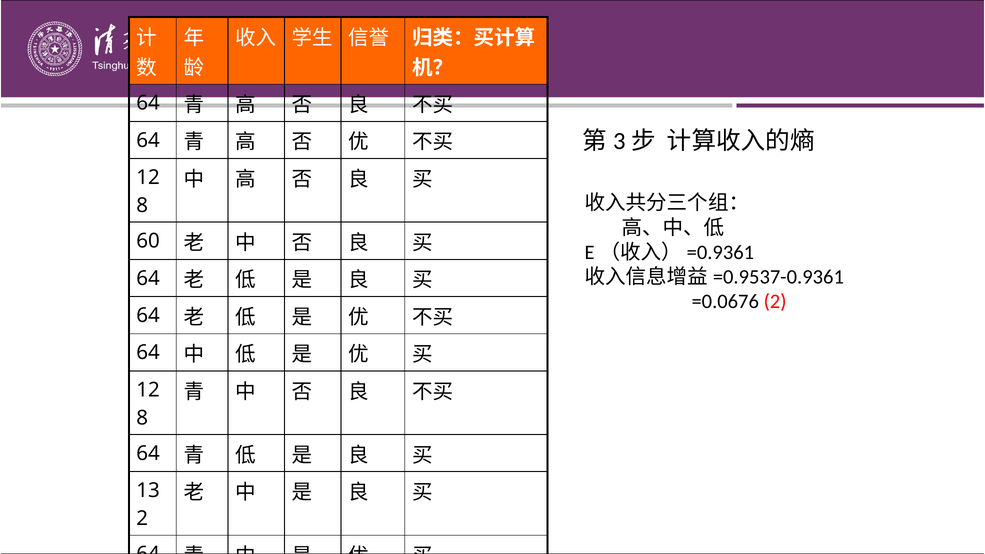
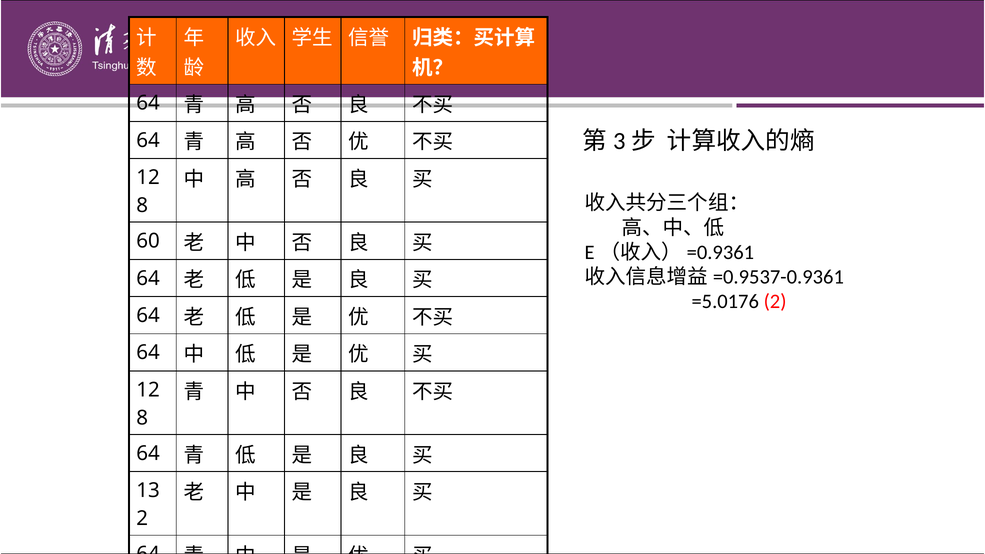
=0.0676: =0.0676 -> =5.0176
